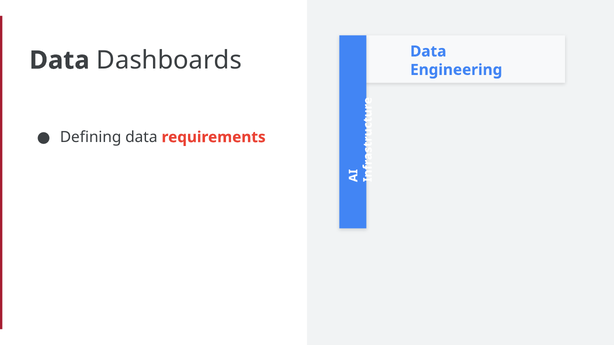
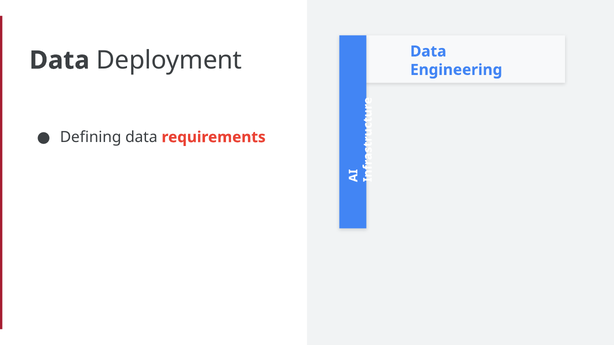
Dashboards: Dashboards -> Deployment
